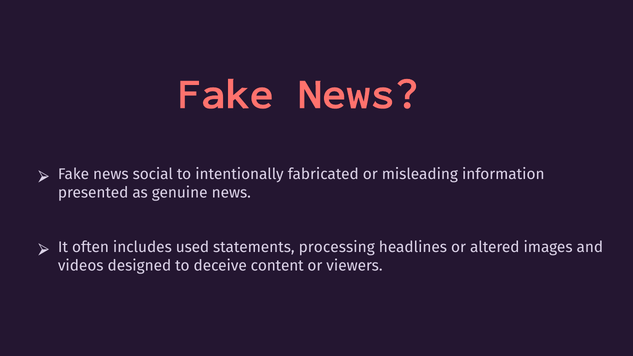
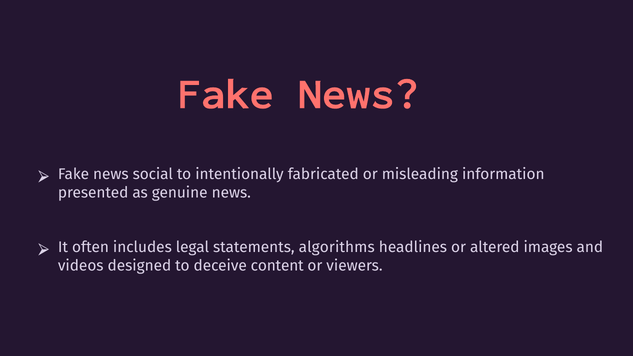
used: used -> legal
processing: processing -> algorithms
